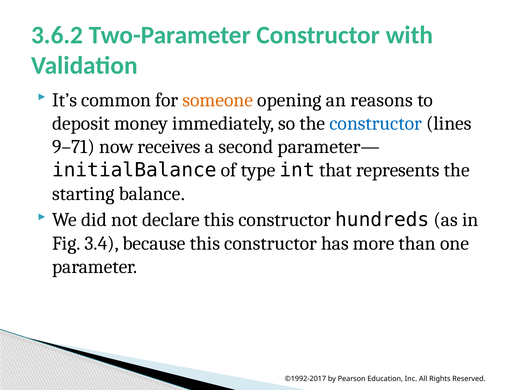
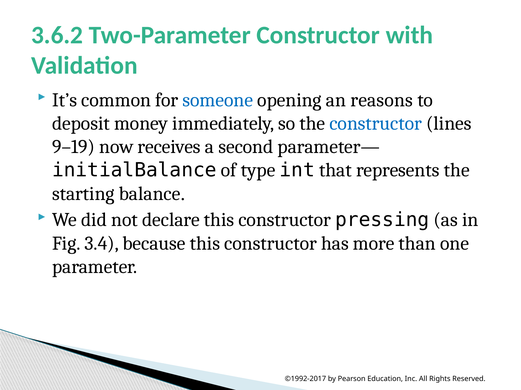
someone colour: orange -> blue
9–71: 9–71 -> 9–19
hundreds: hundreds -> pressing
